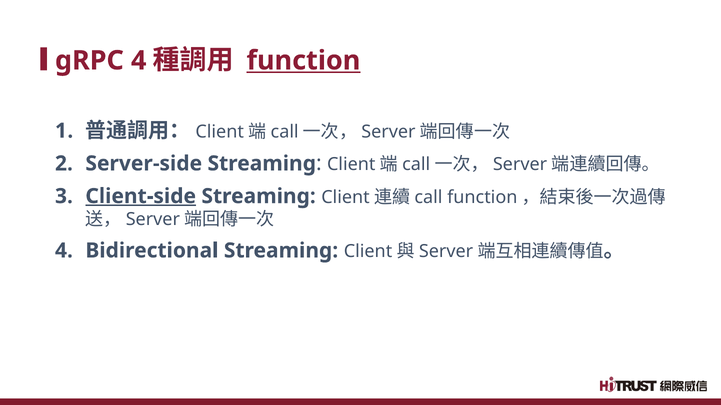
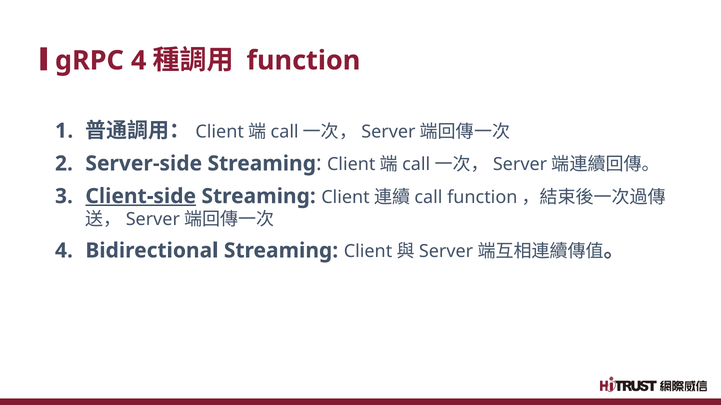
function at (303, 61) underline: present -> none
